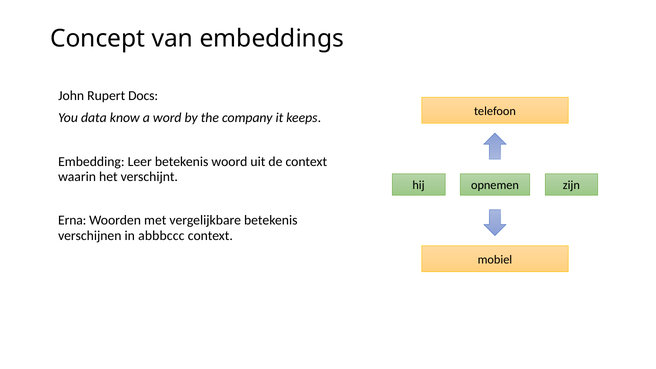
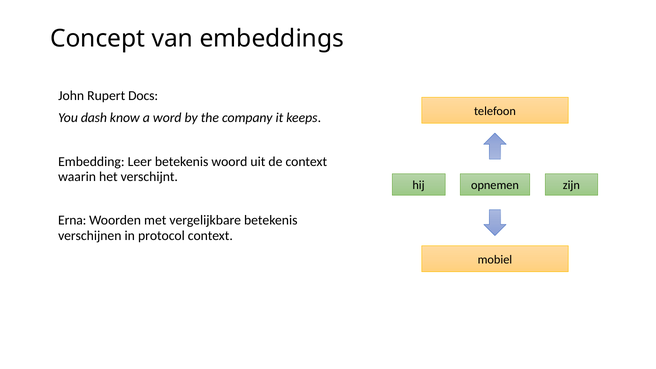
data: data -> dash
abbbccc: abbbccc -> protocol
